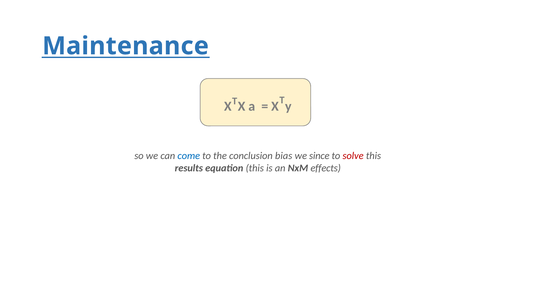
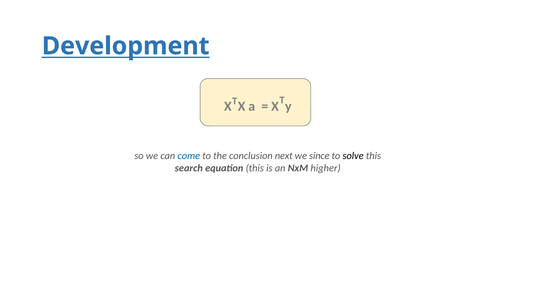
Maintenance: Maintenance -> Development
bias: bias -> next
solve colour: red -> black
results: results -> search
effects: effects -> higher
